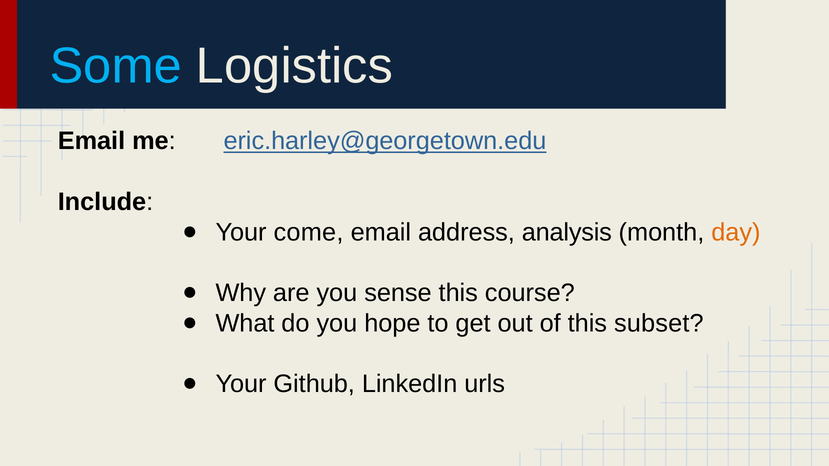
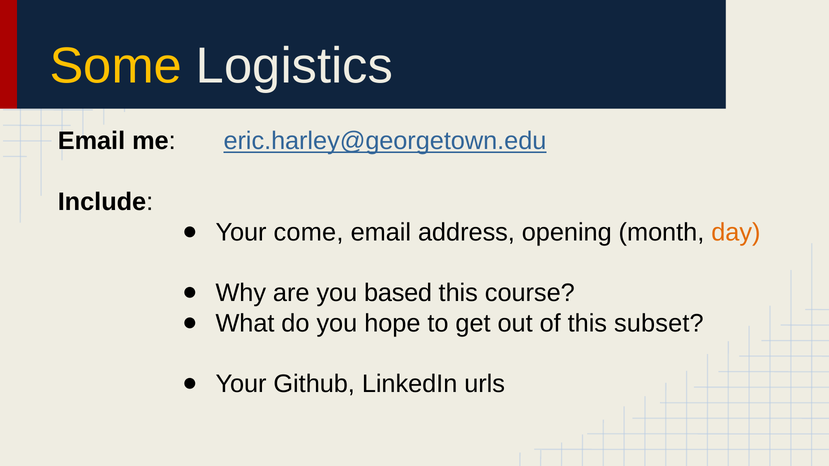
Some colour: light blue -> yellow
analysis: analysis -> opening
sense: sense -> based
